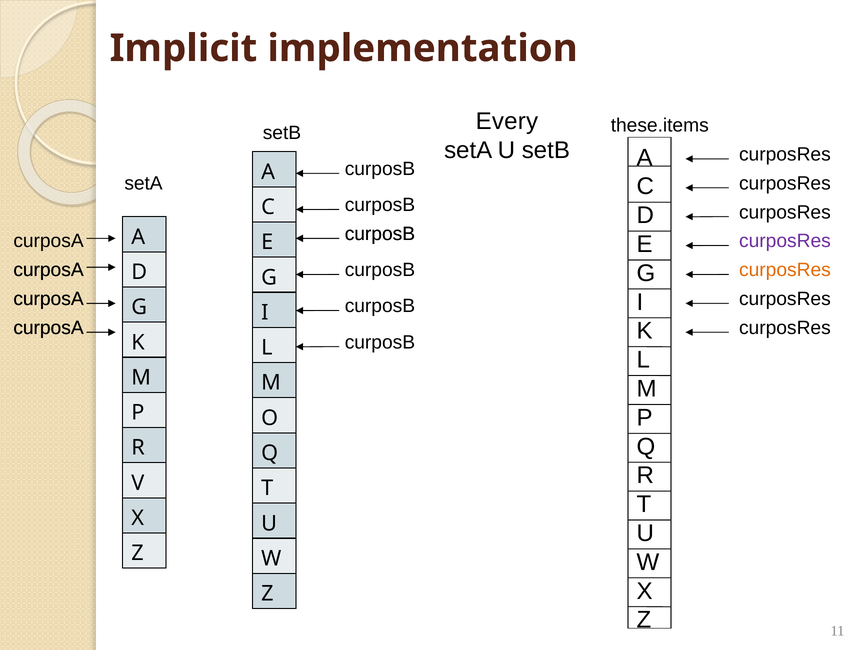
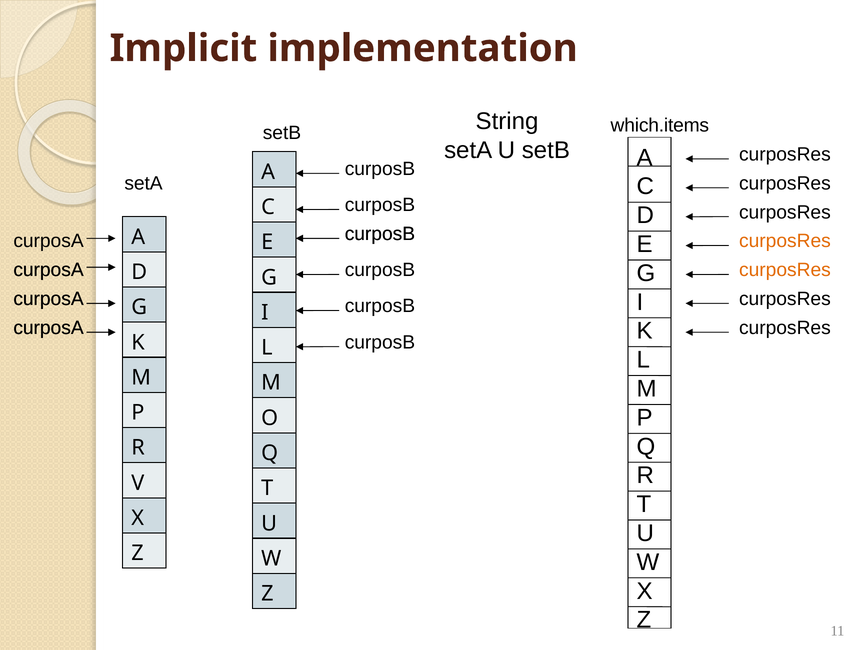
Every: Every -> String
these.items: these.items -> which.items
curposRes at (785, 241) colour: purple -> orange
